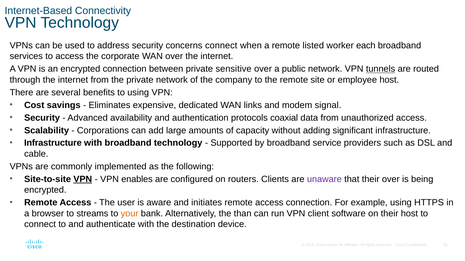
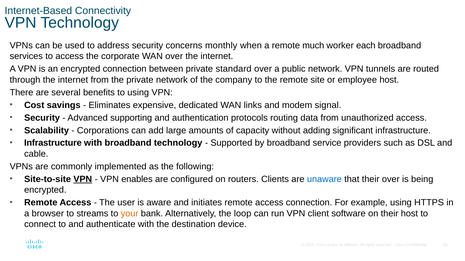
concerns connect: connect -> monthly
listed: listed -> much
sensitive: sensitive -> standard
tunnels underline: present -> none
availability: availability -> supporting
coaxial: coaxial -> routing
unaware colour: purple -> blue
than: than -> loop
